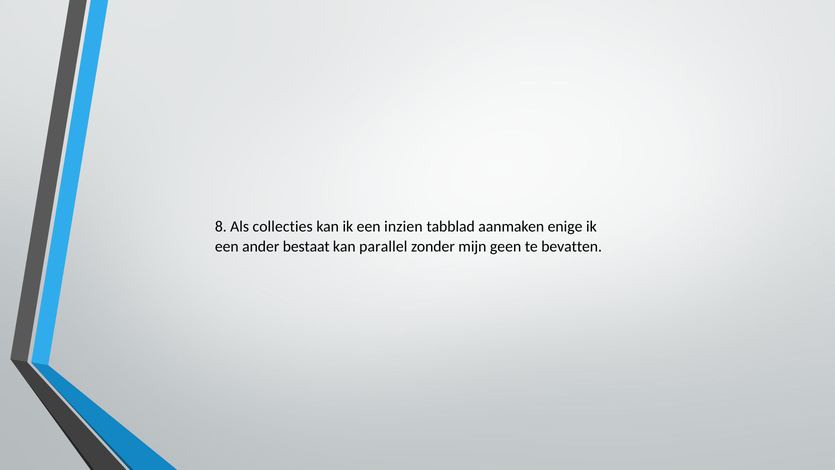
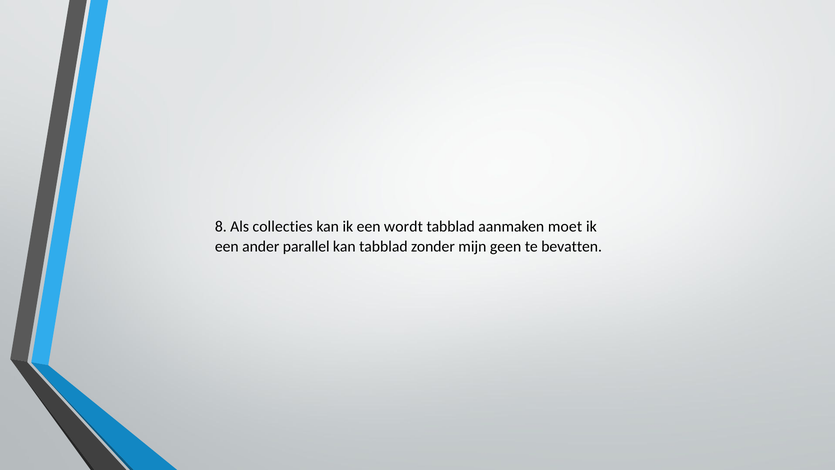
inzien: inzien -> wordt
enige: enige -> moet
bestaat: bestaat -> parallel
kan parallel: parallel -> tabblad
